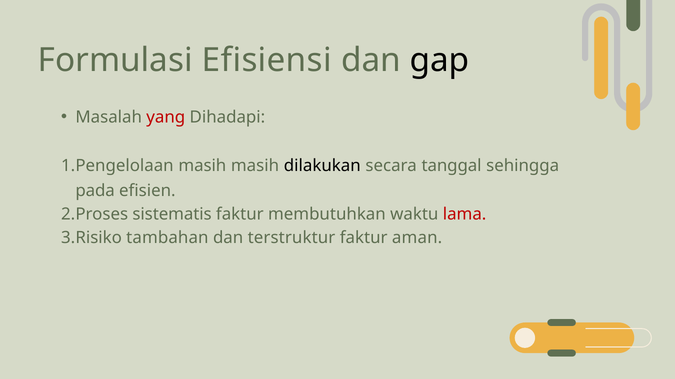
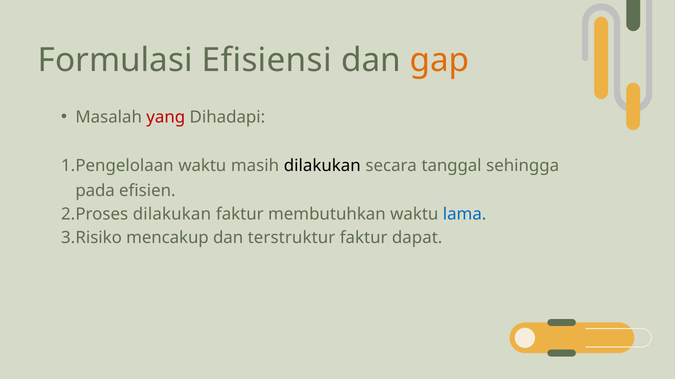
gap colour: black -> orange
masih at (202, 166): masih -> waktu
sistematis at (172, 215): sistematis -> dilakukan
lama colour: red -> blue
tambahan: tambahan -> mencakup
aman: aman -> dapat
